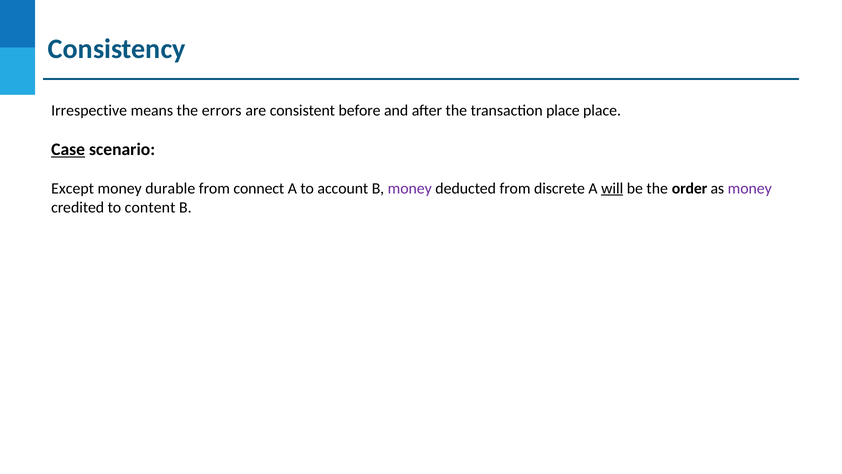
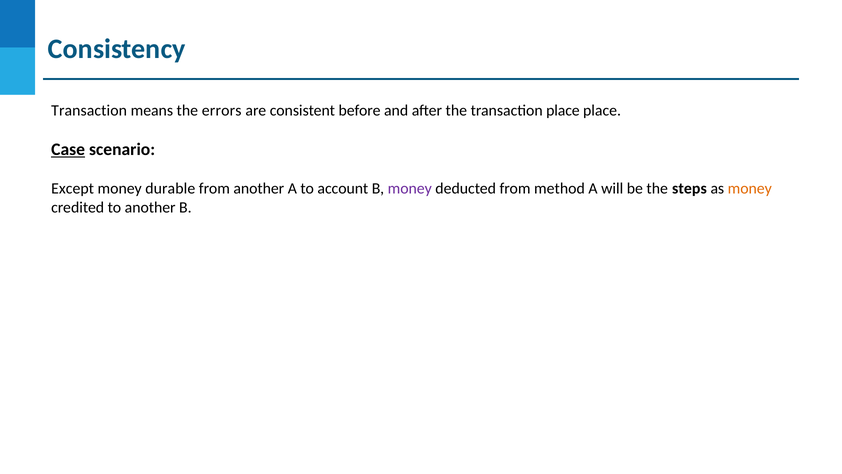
Irrespective at (89, 110): Irrespective -> Transaction
from connect: connect -> another
discrete: discrete -> method
will underline: present -> none
order: order -> steps
money at (750, 188) colour: purple -> orange
to content: content -> another
